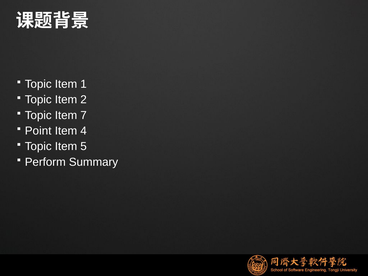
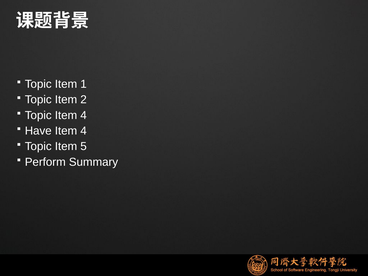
Topic Item 7: 7 -> 4
Point: Point -> Have
